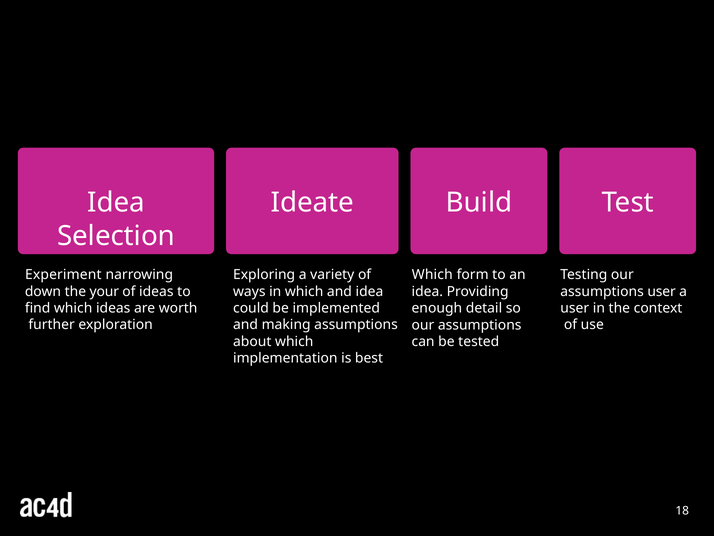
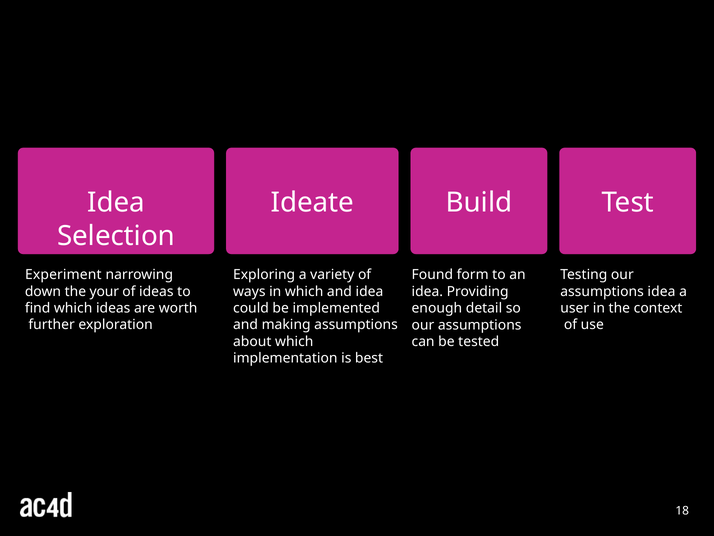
Which at (432, 275): Which -> Found
assumptions user: user -> idea
